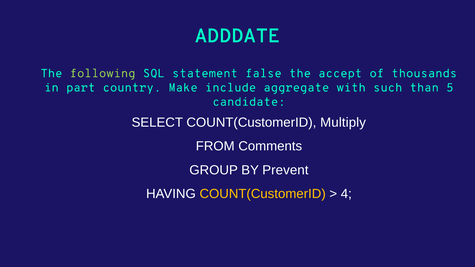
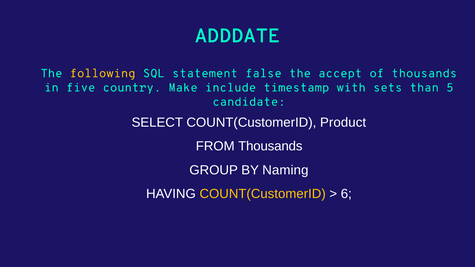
following colour: light green -> yellow
part: part -> five
aggregate: aggregate -> timestamp
such: such -> sets
Multiply: Multiply -> Product
FROM Comments: Comments -> Thousands
Prevent: Prevent -> Naming
4: 4 -> 6
